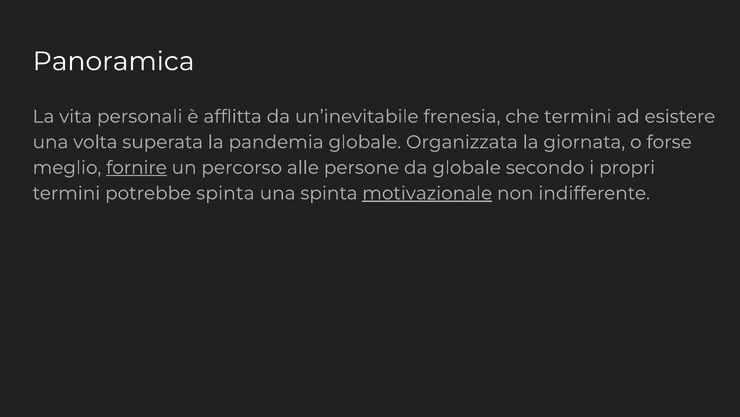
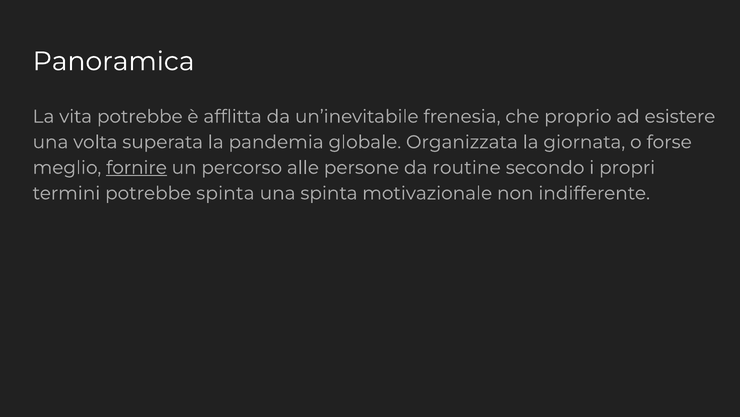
vita personali: personali -> potrebbe
che termini: termini -> proprio
da globale: globale -> routine
motivazionale underline: present -> none
